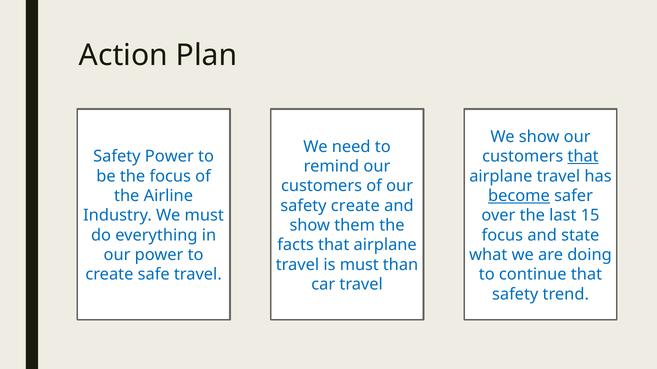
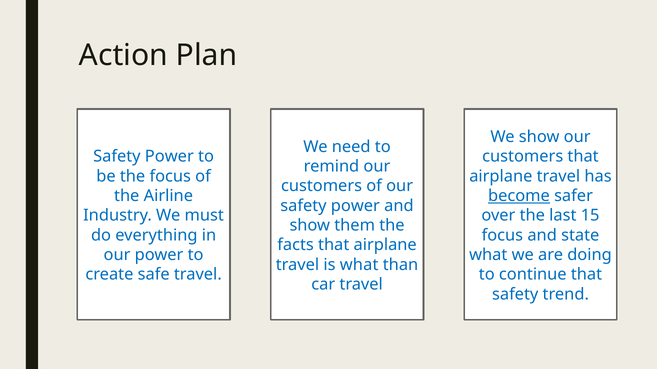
that at (583, 157) underline: present -> none
create at (355, 206): create -> power
is must: must -> what
